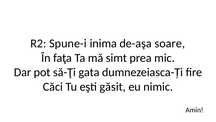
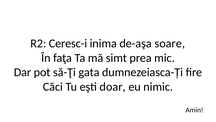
Spune-i: Spune-i -> Ceresc-i
găsit: găsit -> doar
